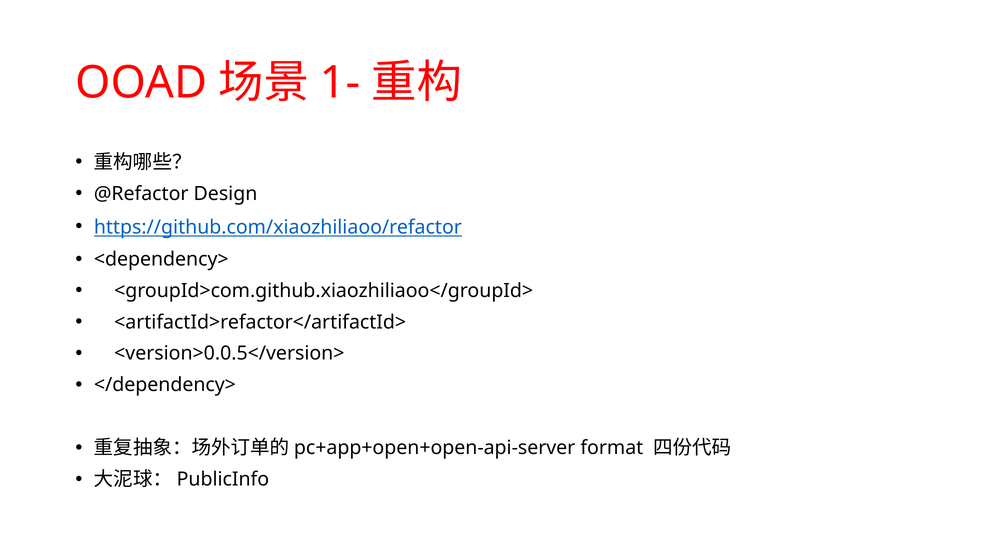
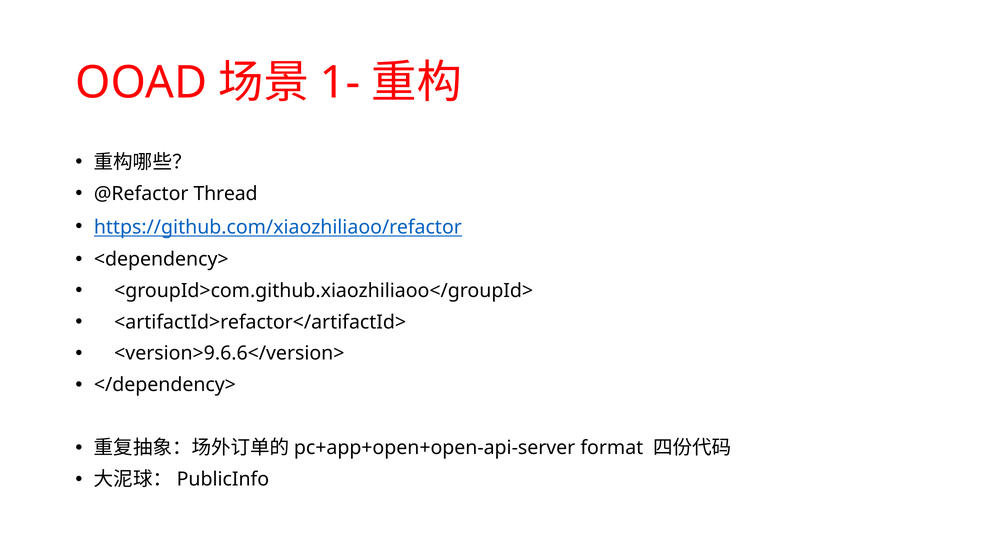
Design: Design -> Thread
<version>0.0.5</version>: <version>0.0.5</version> -> <version>9.6.6</version>
